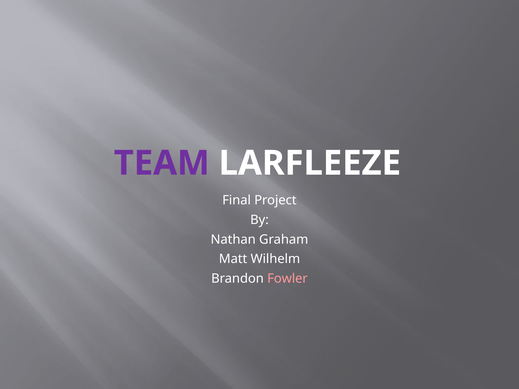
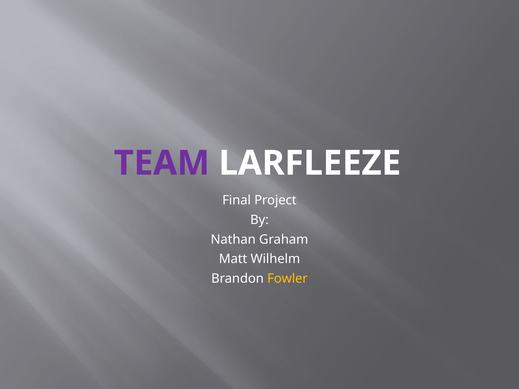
Fowler colour: pink -> yellow
